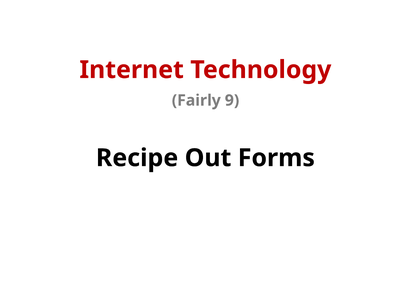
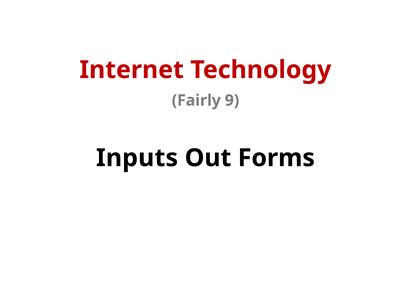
Recipe: Recipe -> Inputs
